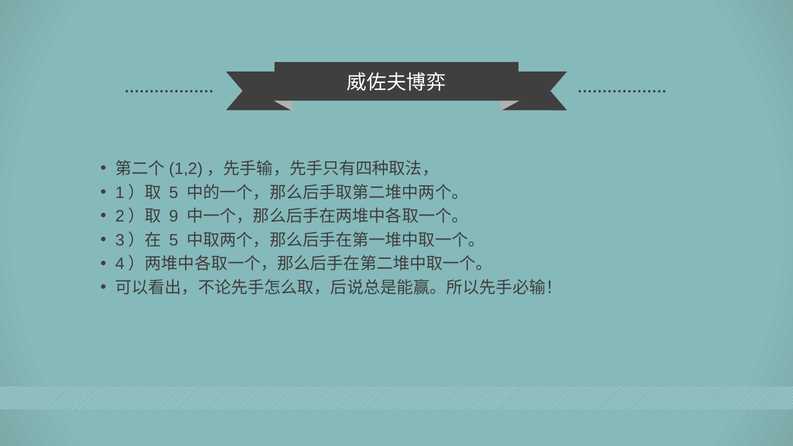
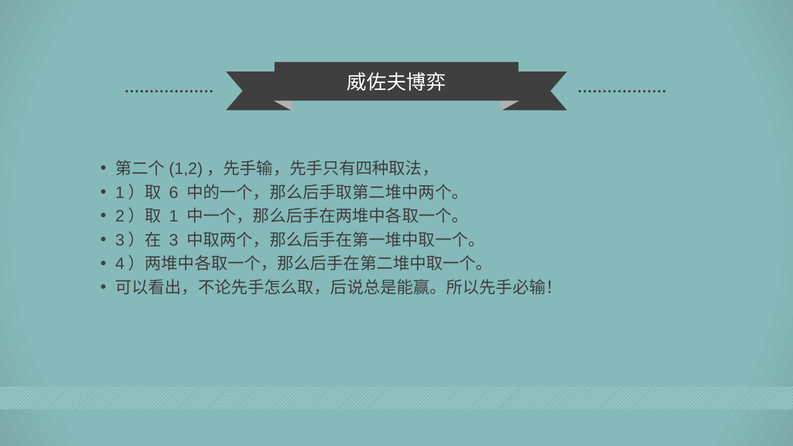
5 at (174, 193): 5 -> 6
9: 9 -> 1
5 at (174, 240): 5 -> 3
